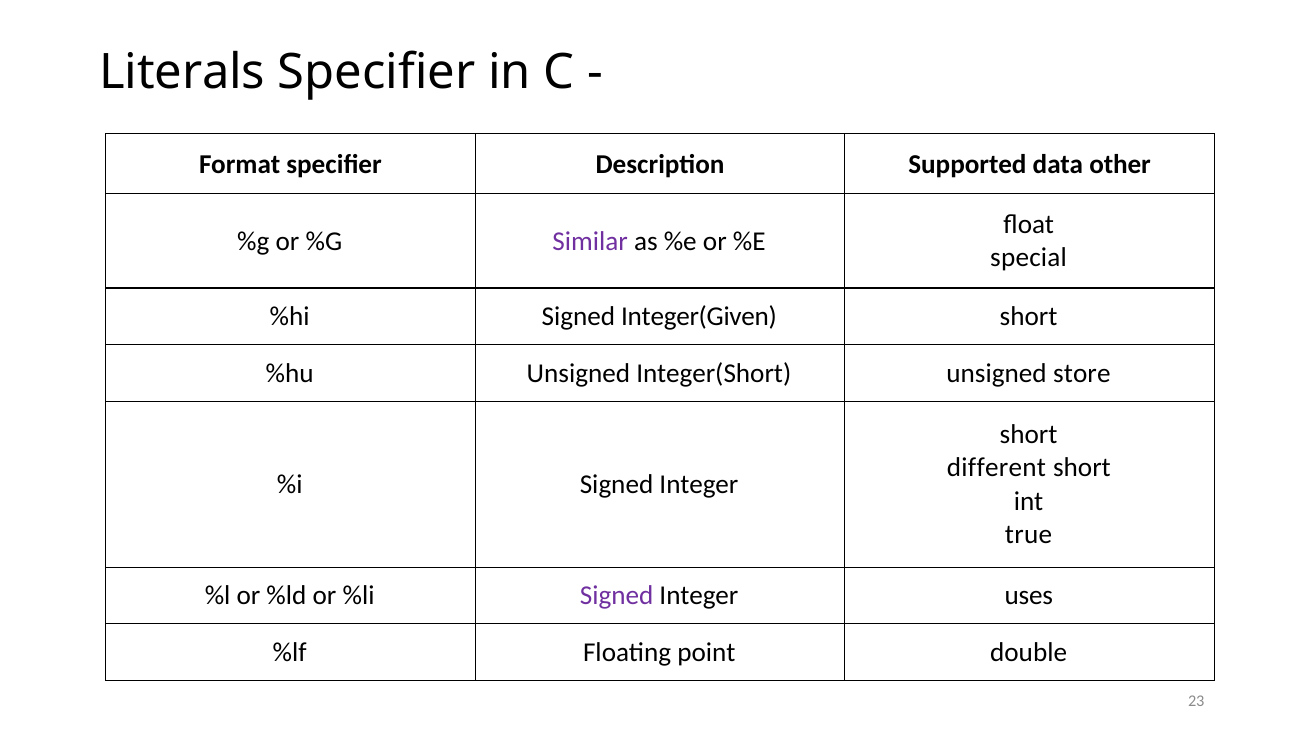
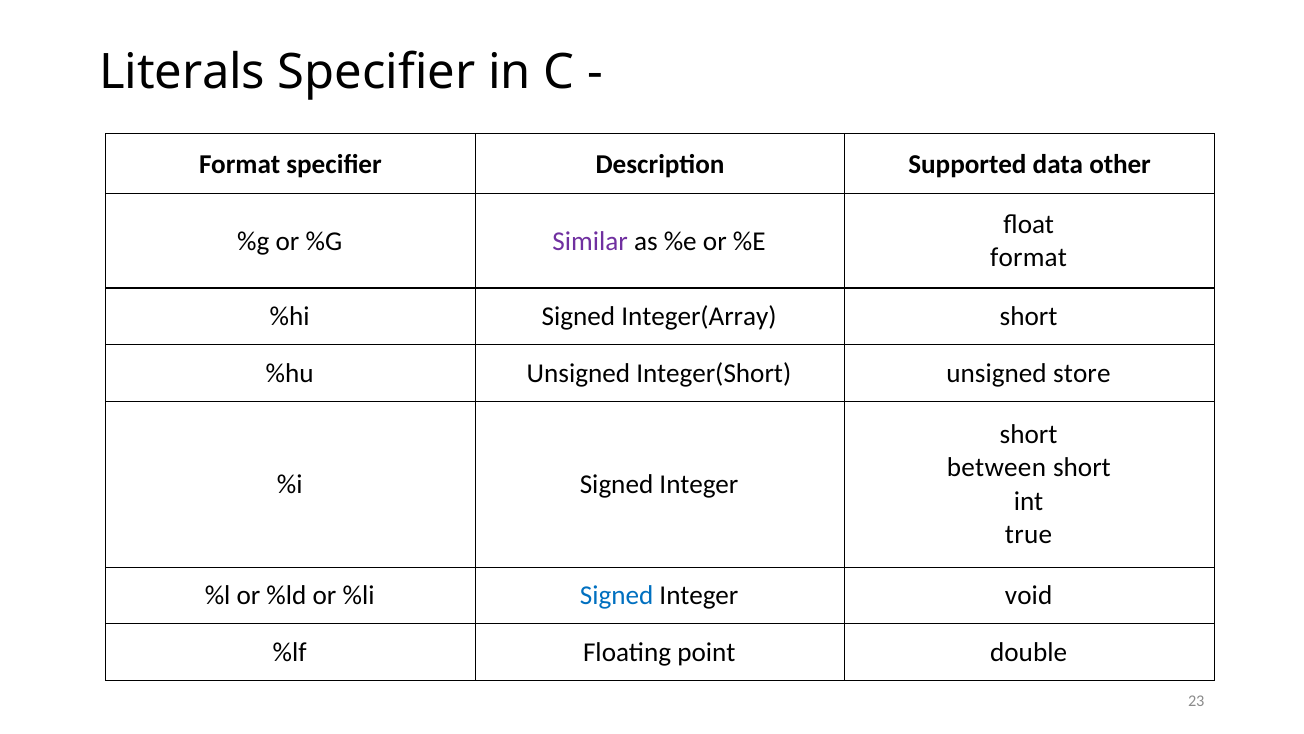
special at (1029, 258): special -> format
Integer(Given: Integer(Given -> Integer(Array
different: different -> between
Signed at (617, 595) colour: purple -> blue
uses: uses -> void
